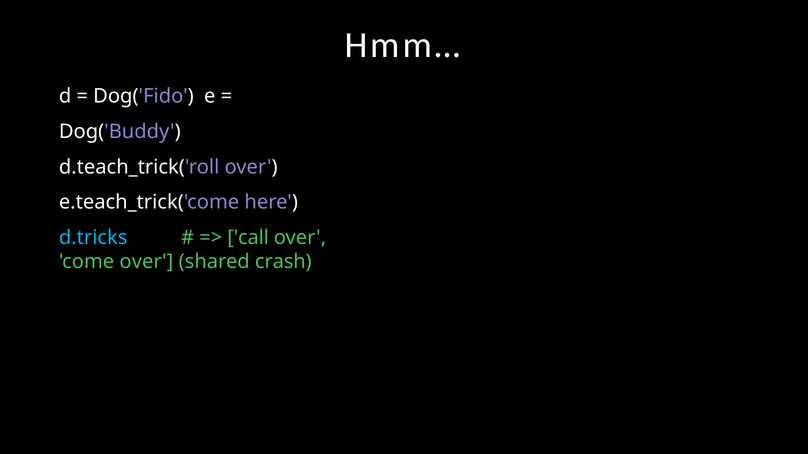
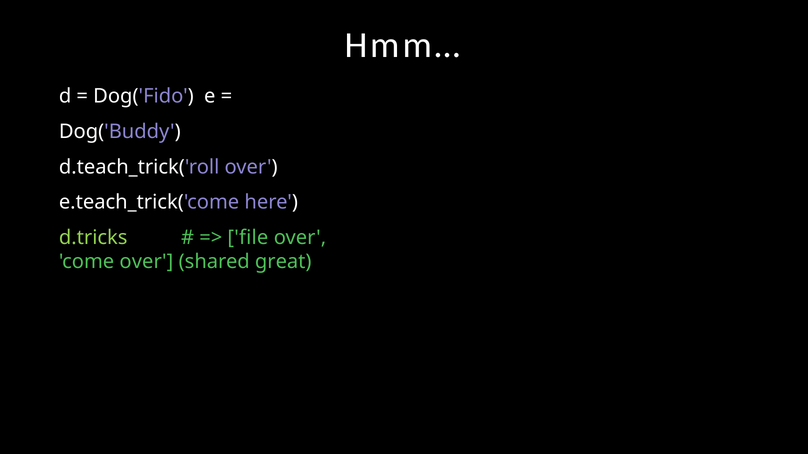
d.tricks colour: light blue -> light green
call: call -> file
crash: crash -> great
